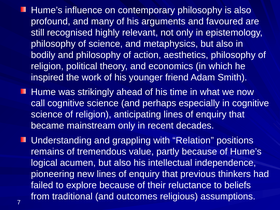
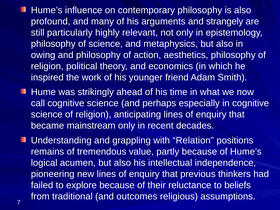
favoured: favoured -> strangely
recognised: recognised -> particularly
bodily: bodily -> owing
